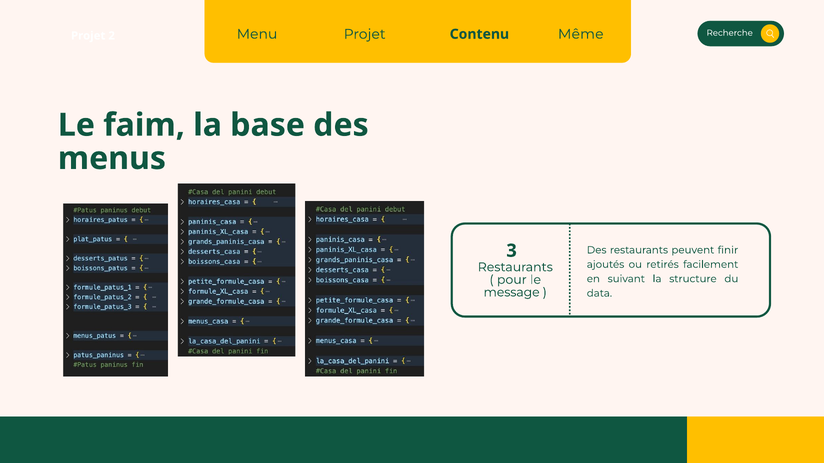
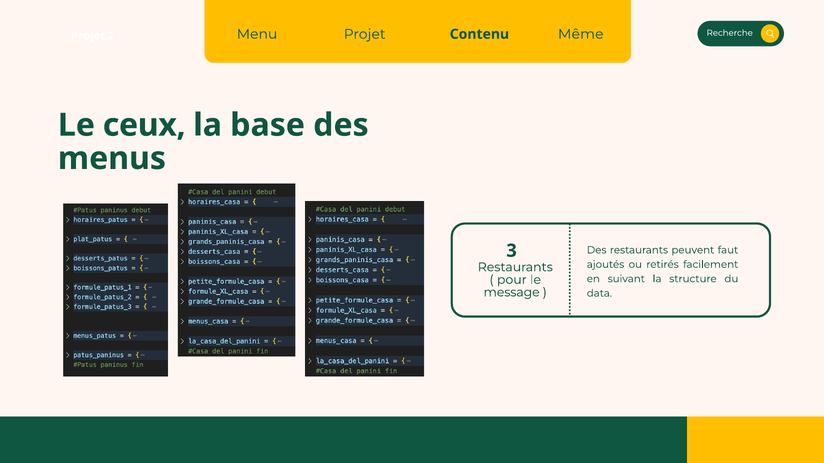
faim: faim -> ceux
finir: finir -> faut
